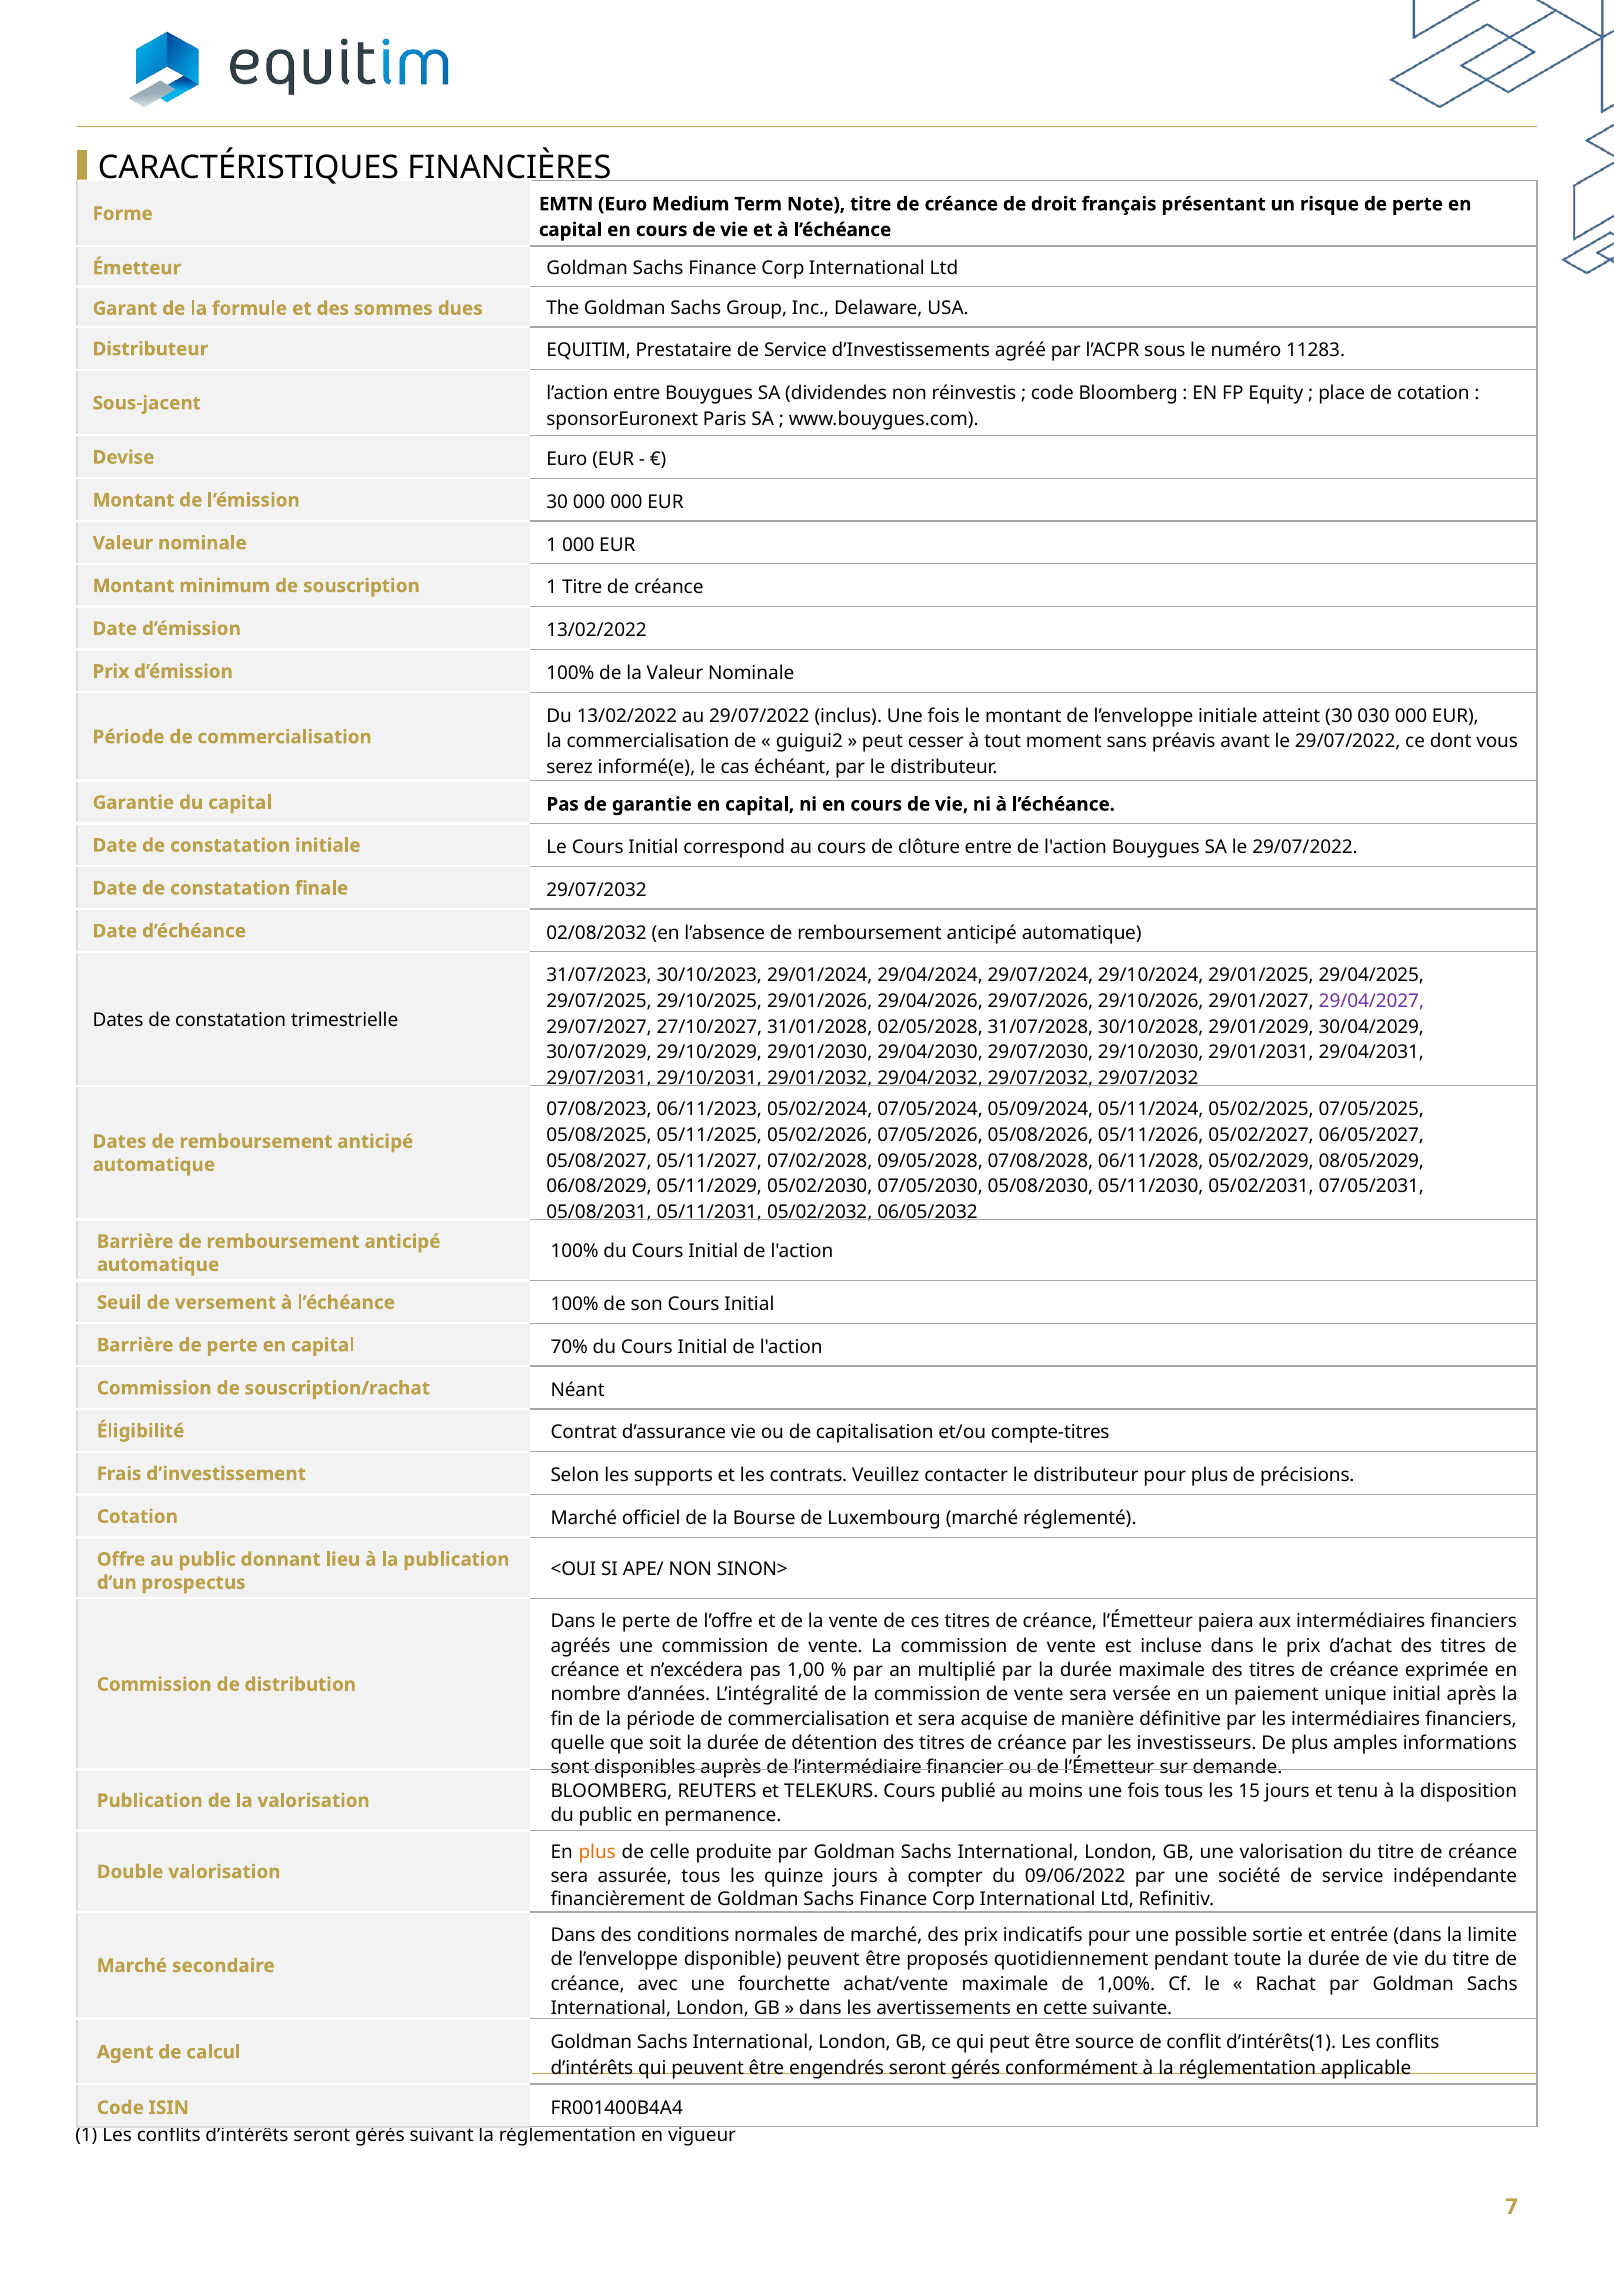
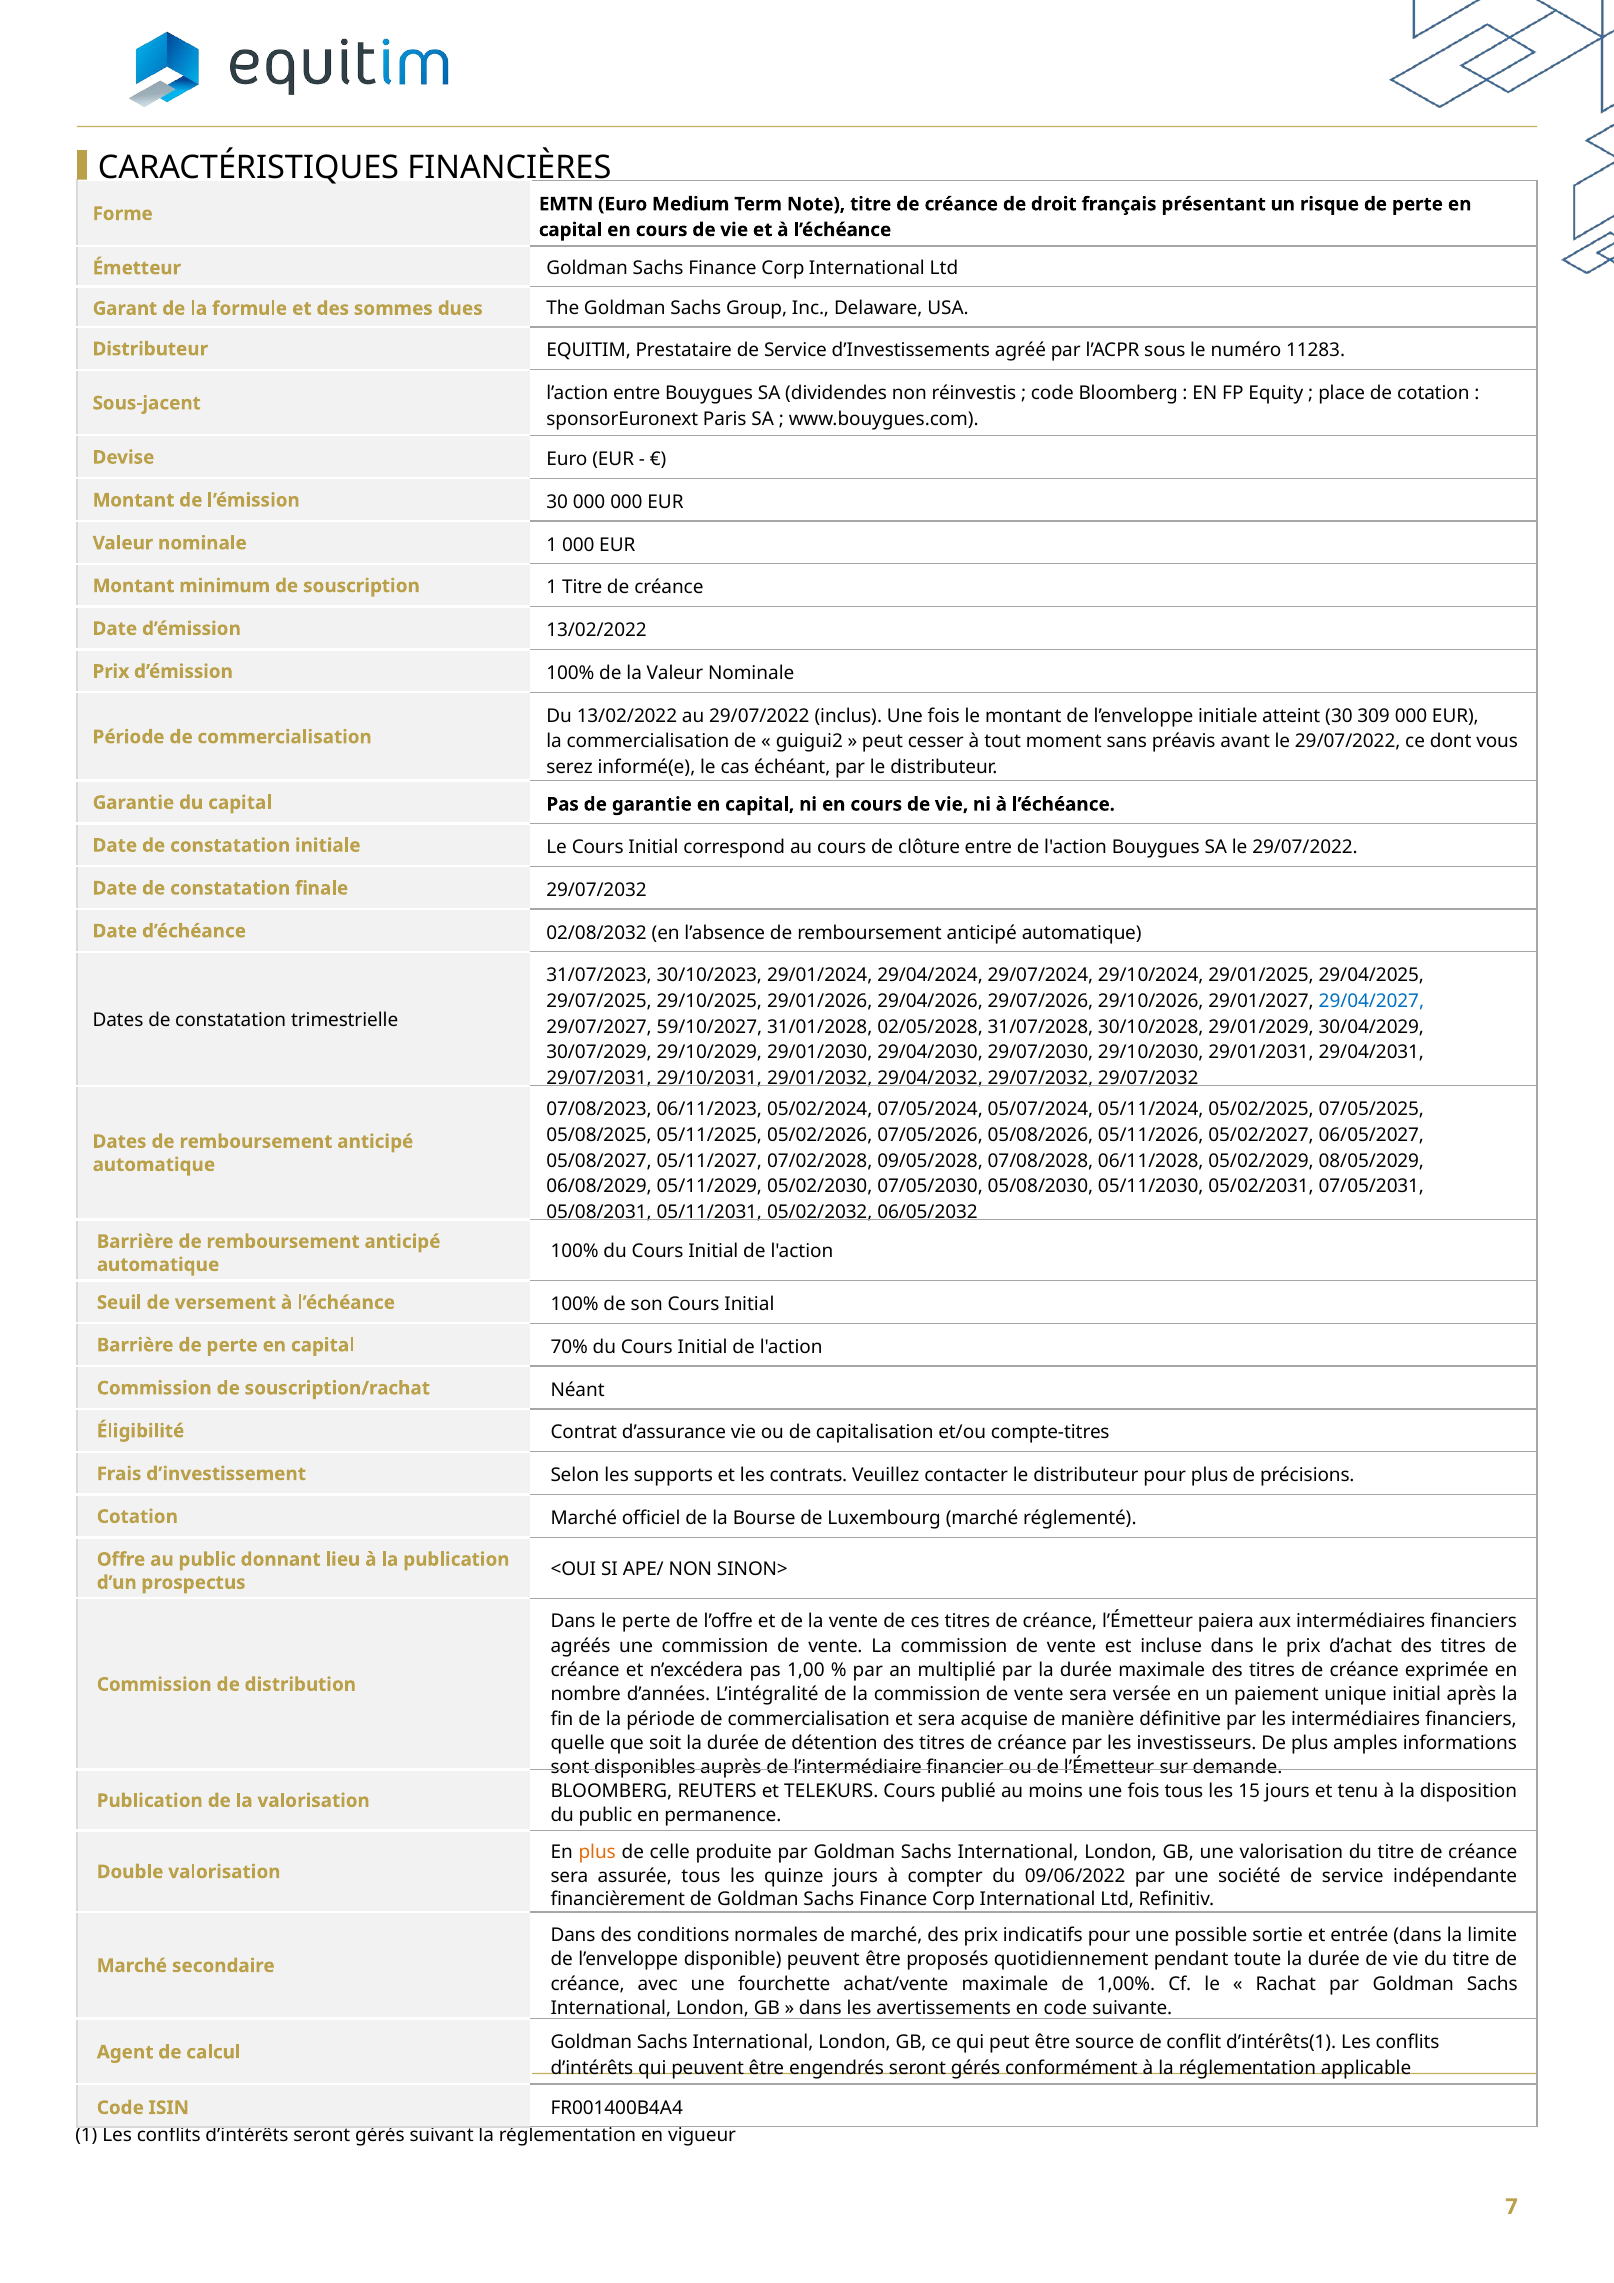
030: 030 -> 309
29/04/2027 colour: purple -> blue
27/10/2027: 27/10/2027 -> 59/10/2027
05/09/2024: 05/09/2024 -> 05/07/2024
en cette: cette -> code
